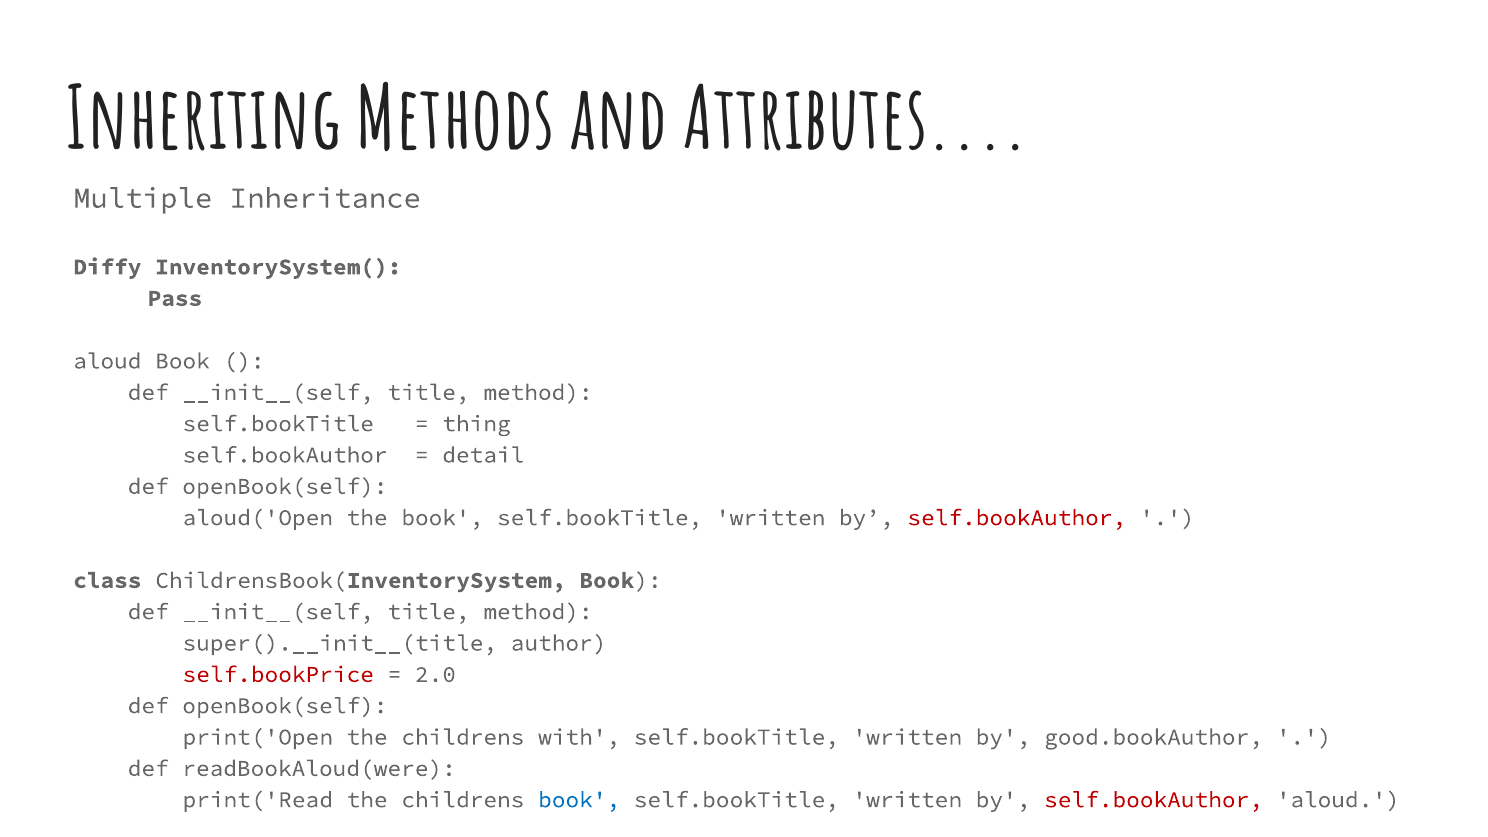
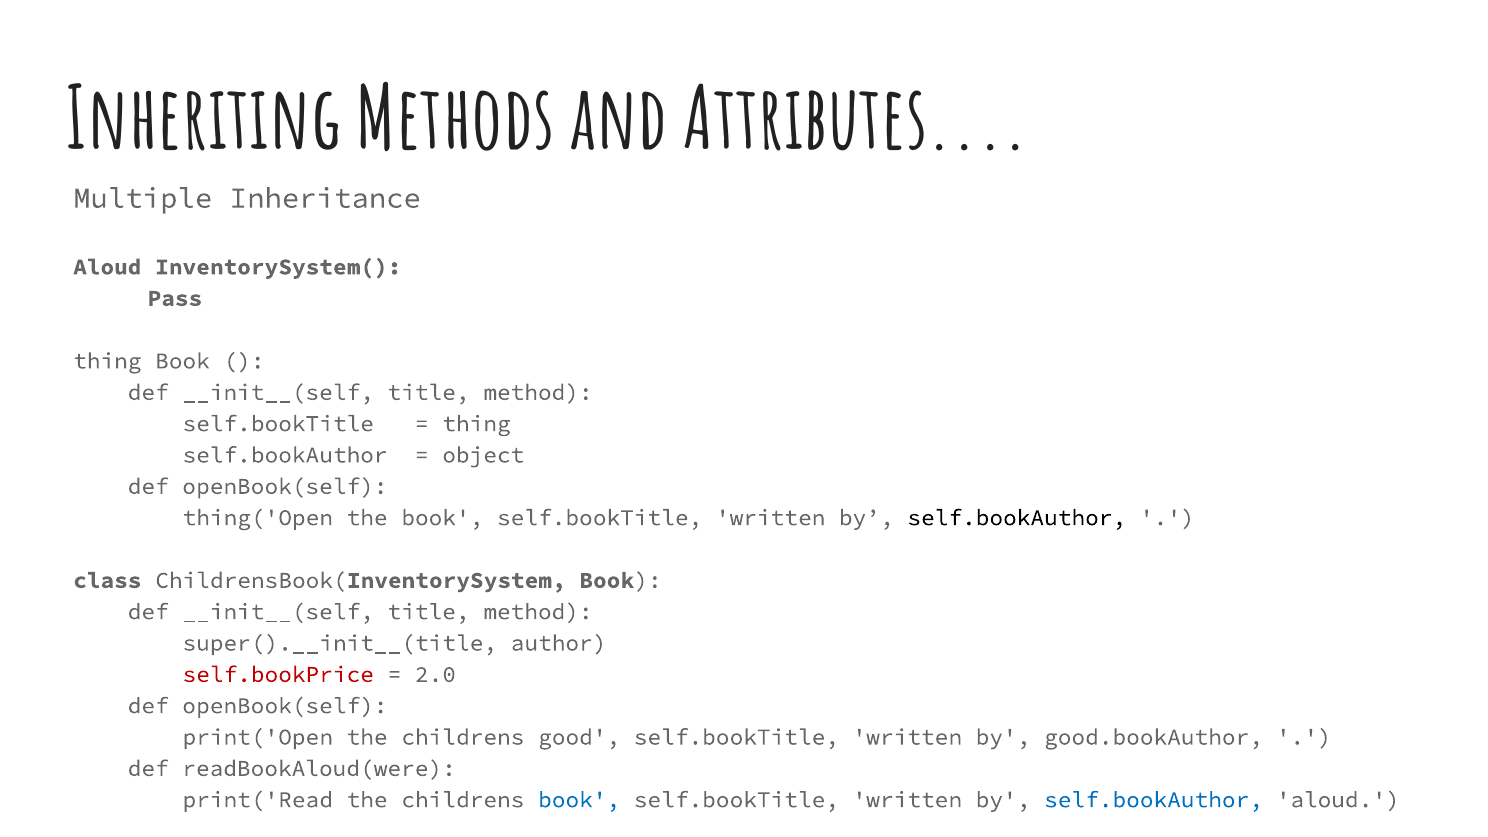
Diffy at (107, 267): Diffy -> Aloud
aloud at (107, 361): aloud -> thing
detail: detail -> object
aloud('Open: aloud('Open -> thing('Open
self.bookAuthor at (1017, 518) colour: red -> black
with: with -> good
self.bookAuthor at (1154, 800) colour: red -> blue
